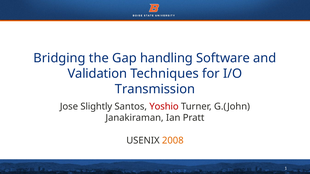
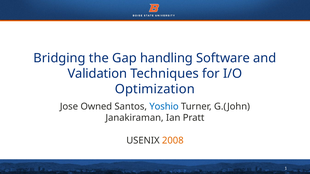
Transmission: Transmission -> Optimization
Slightly: Slightly -> Owned
Yoshio colour: red -> blue
